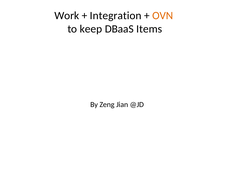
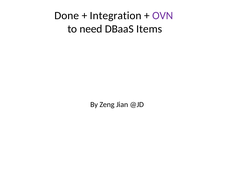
Work: Work -> Done
OVN colour: orange -> purple
keep: keep -> need
